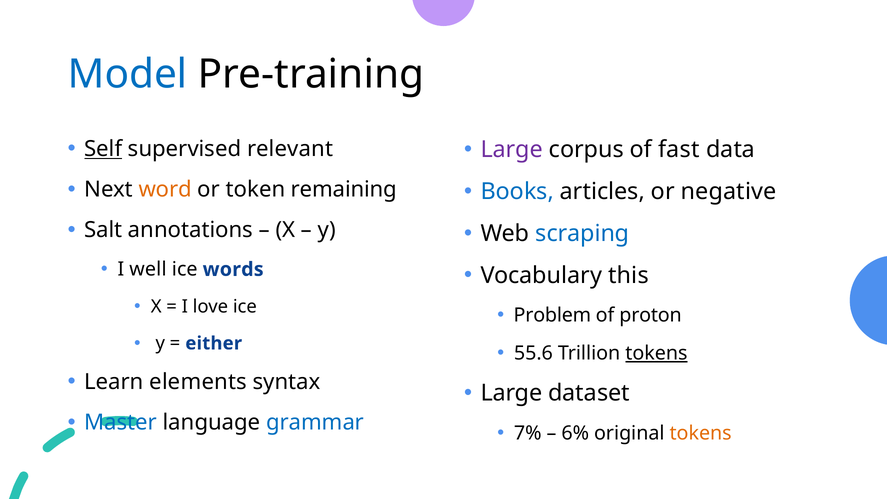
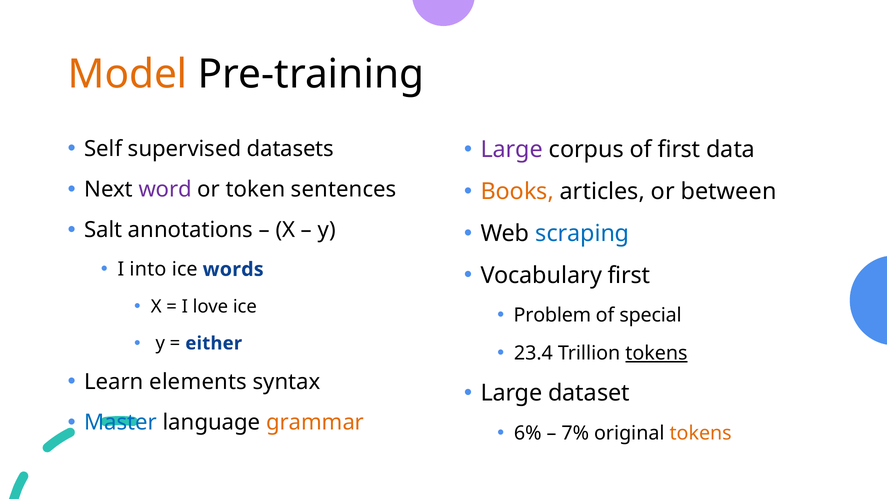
Model colour: blue -> orange
Self underline: present -> none
relevant: relevant -> datasets
of fast: fast -> first
word colour: orange -> purple
remaining: remaining -> sentences
Books colour: blue -> orange
negative: negative -> between
well: well -> into
Vocabulary this: this -> first
proton: proton -> special
55.6: 55.6 -> 23.4
grammar colour: blue -> orange
7%: 7% -> 6%
6%: 6% -> 7%
